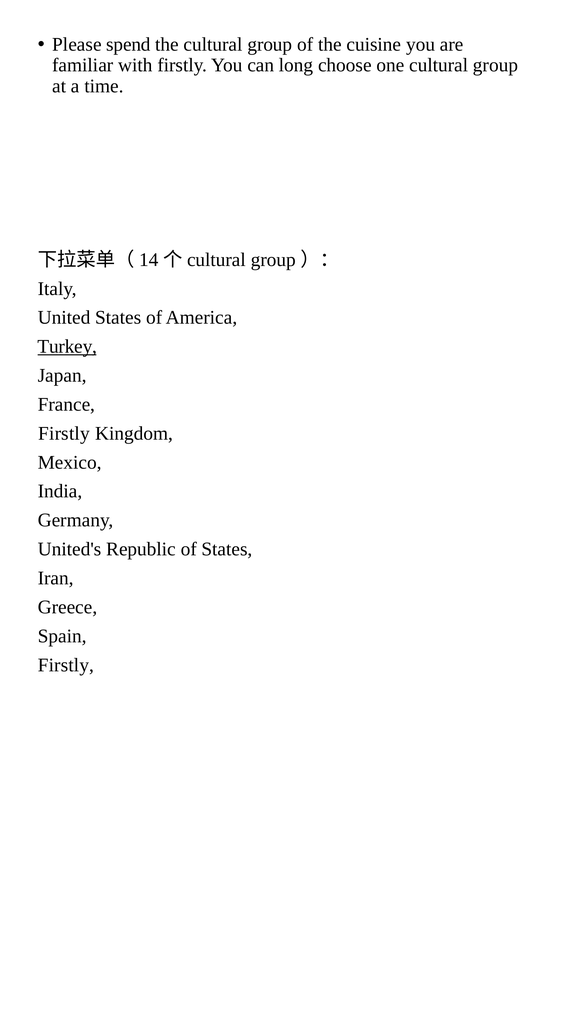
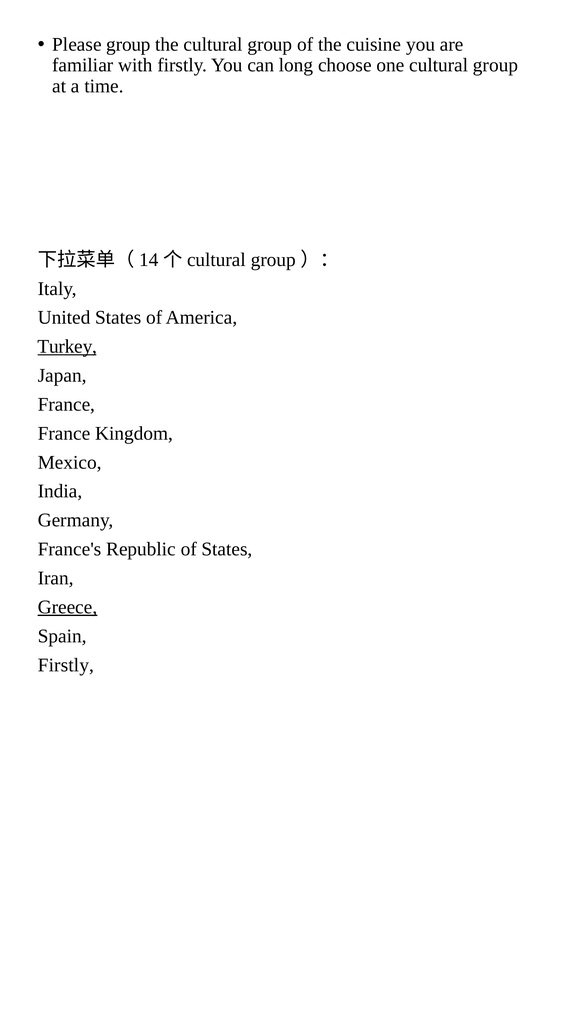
Please spend: spend -> group
Firstly at (64, 433): Firstly -> France
United's: United's -> France's
Greece underline: none -> present
